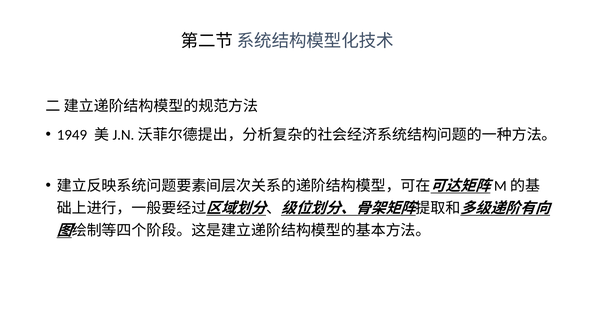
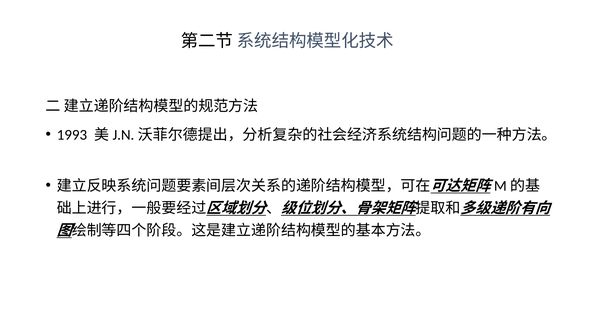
1949: 1949 -> 1993
